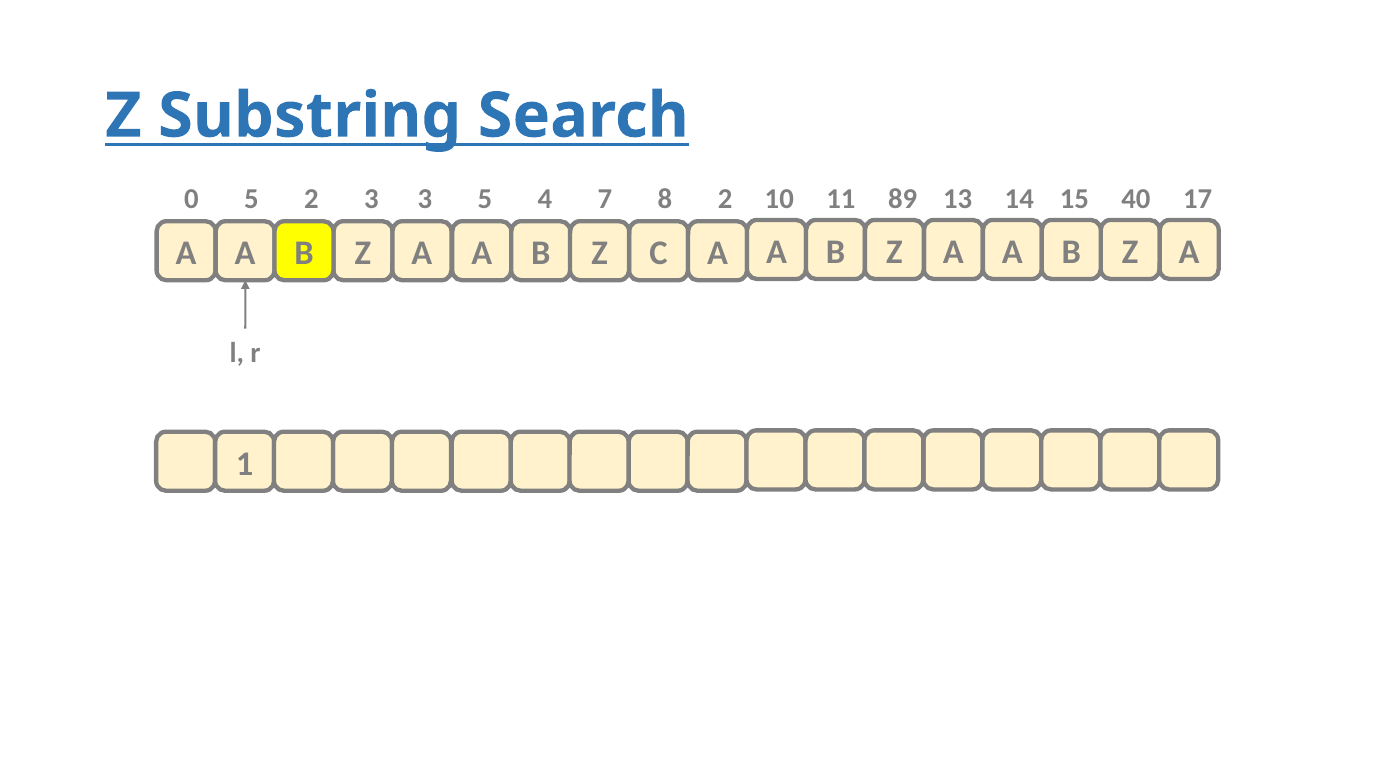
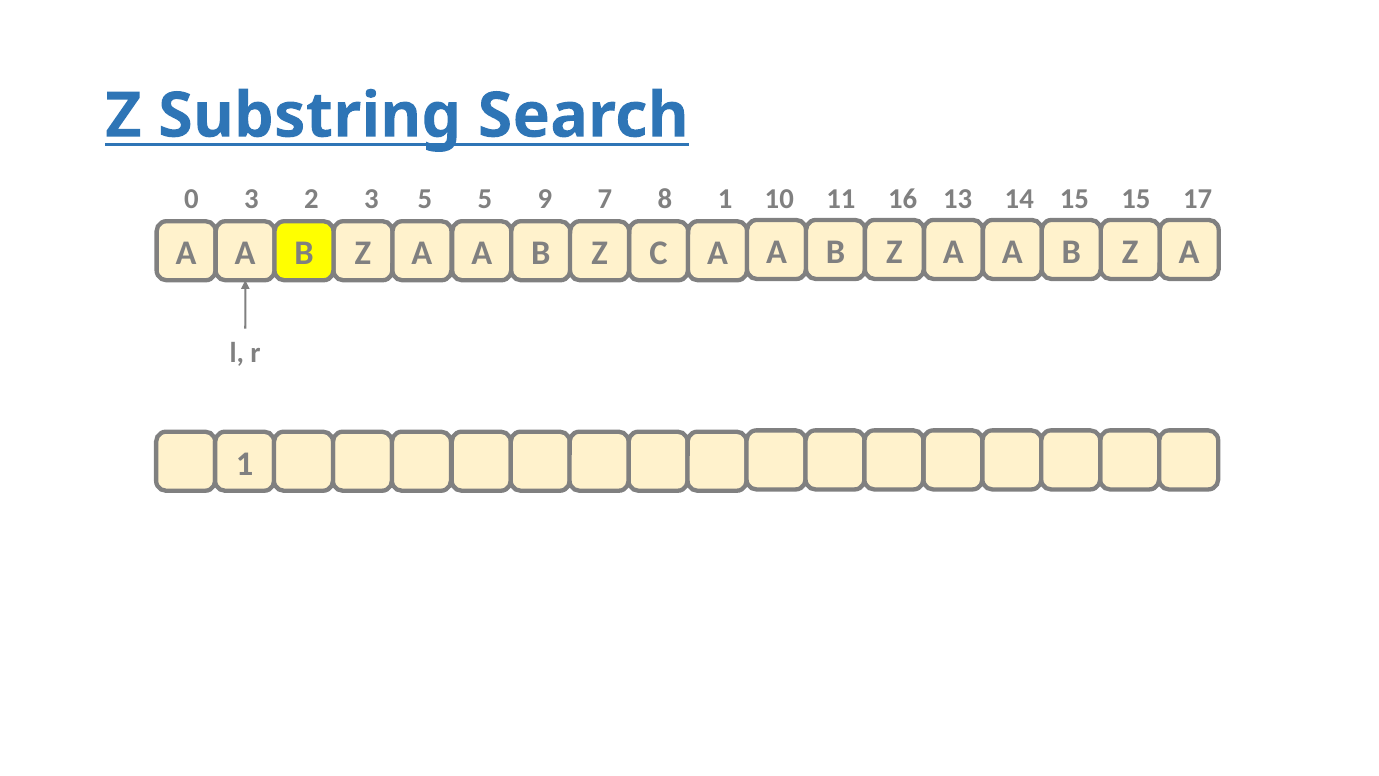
0 5: 5 -> 3
3 3: 3 -> 5
4: 4 -> 9
8 2: 2 -> 1
89: 89 -> 16
15 40: 40 -> 15
